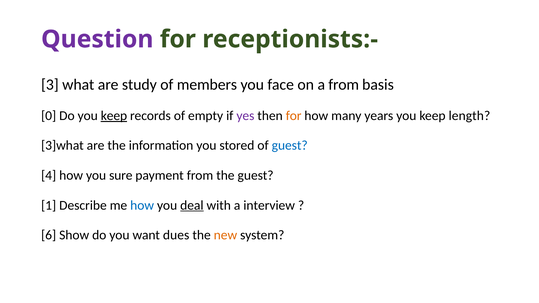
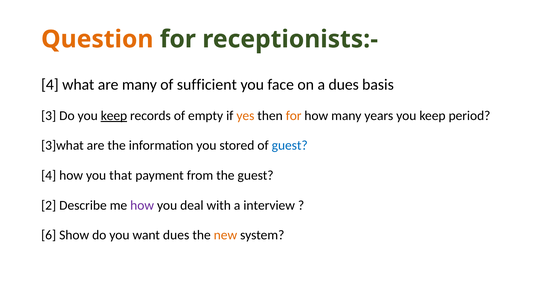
Question colour: purple -> orange
3 at (50, 85): 3 -> 4
are study: study -> many
members: members -> sufficient
a from: from -> dues
0: 0 -> 3
yes colour: purple -> orange
length: length -> period
sure: sure -> that
1: 1 -> 2
how at (142, 205) colour: blue -> purple
deal underline: present -> none
